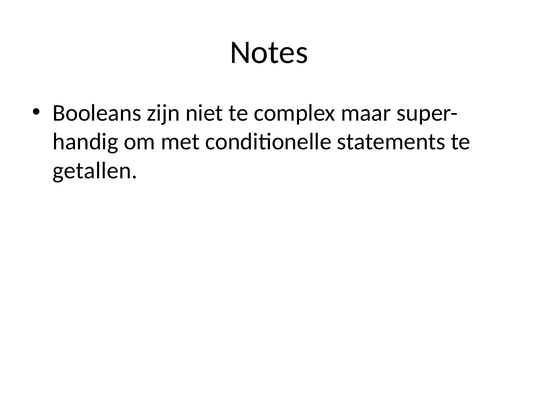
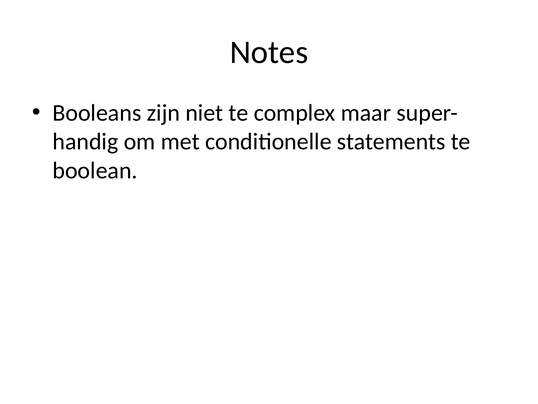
getallen: getallen -> boolean
